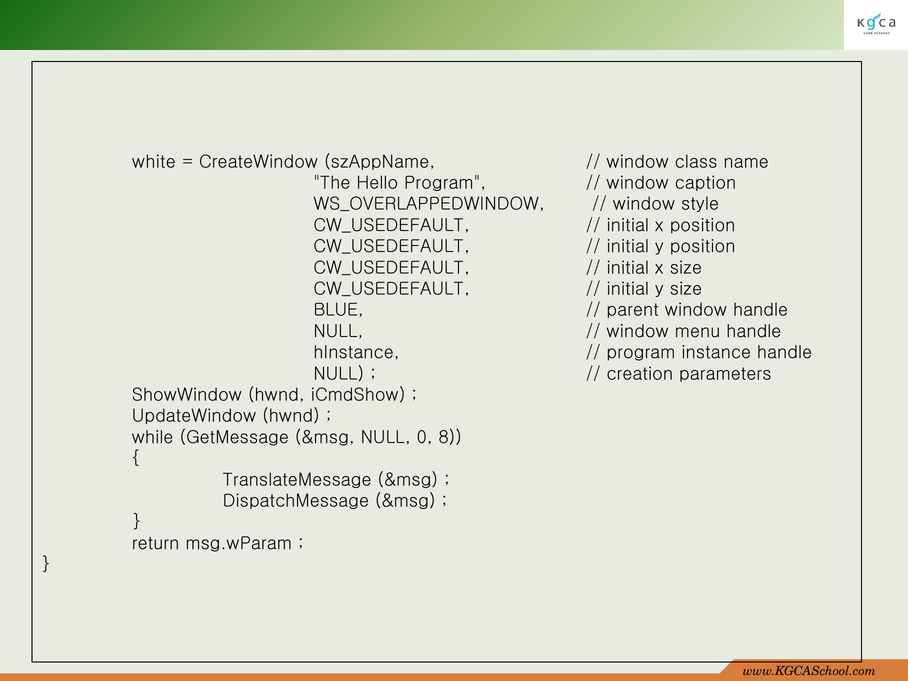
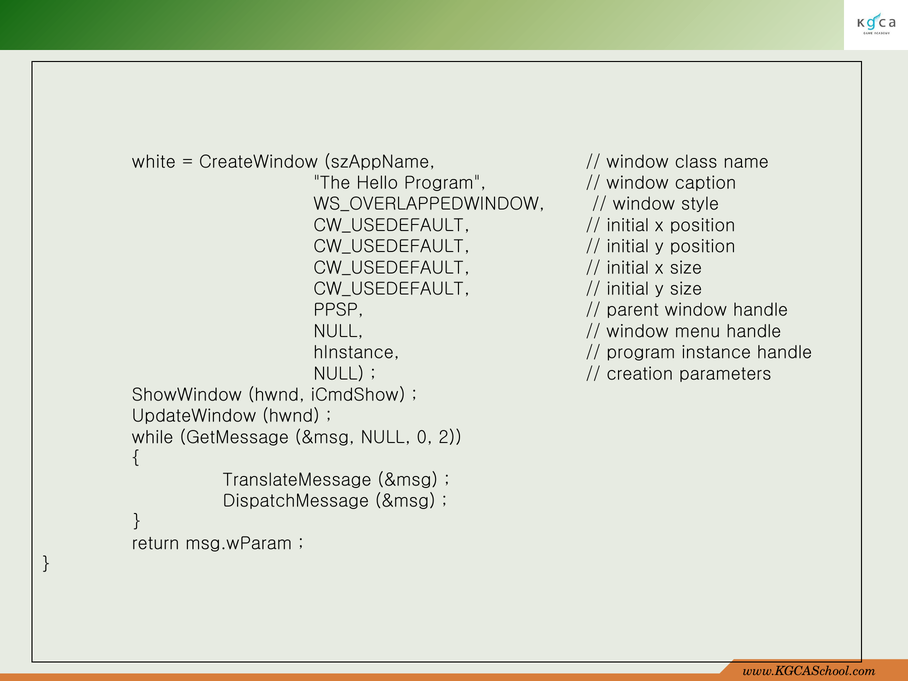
BLUE: BLUE -> PPSP
8: 8 -> 2
